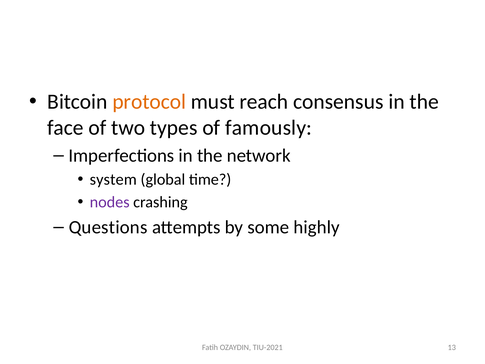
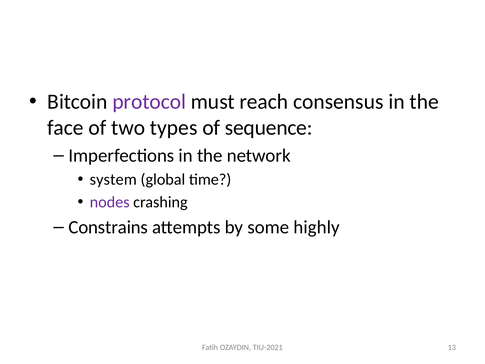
protocol colour: orange -> purple
famously: famously -> sequence
Questions: Questions -> Constrains
